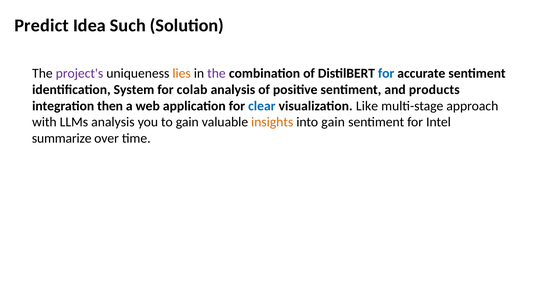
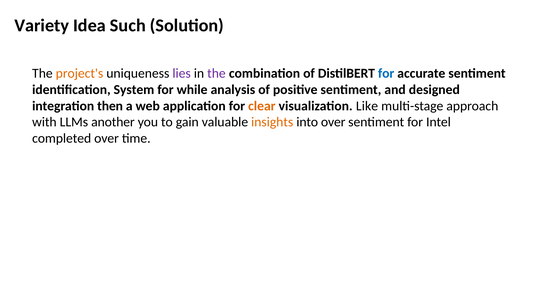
Predict: Predict -> Variety
project's colour: purple -> orange
lies colour: orange -> purple
colab: colab -> while
products: products -> designed
clear colour: blue -> orange
LLMs analysis: analysis -> another
into gain: gain -> over
summarize: summarize -> completed
